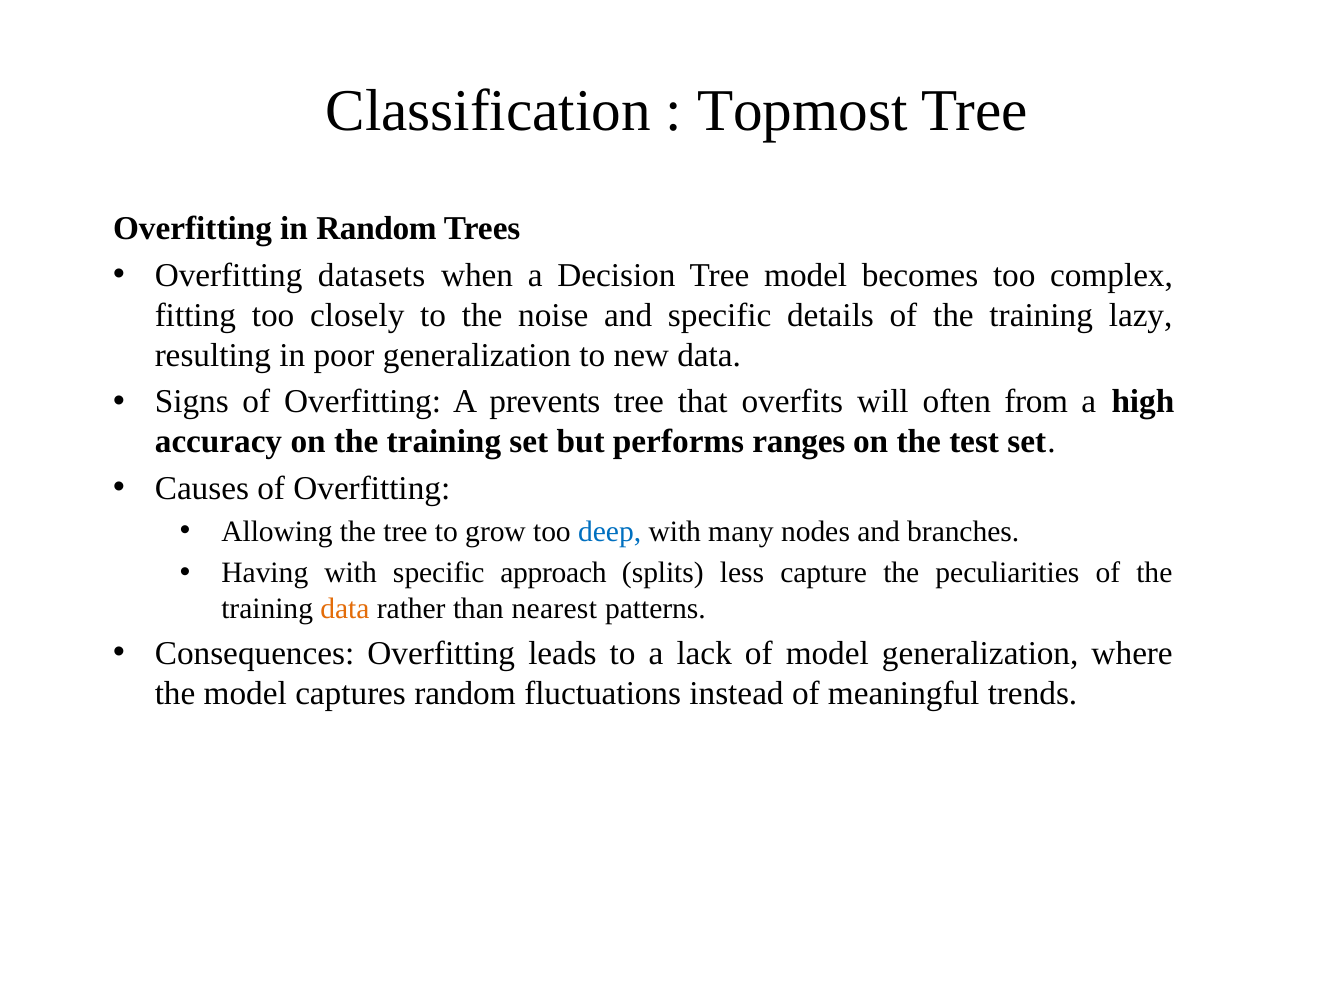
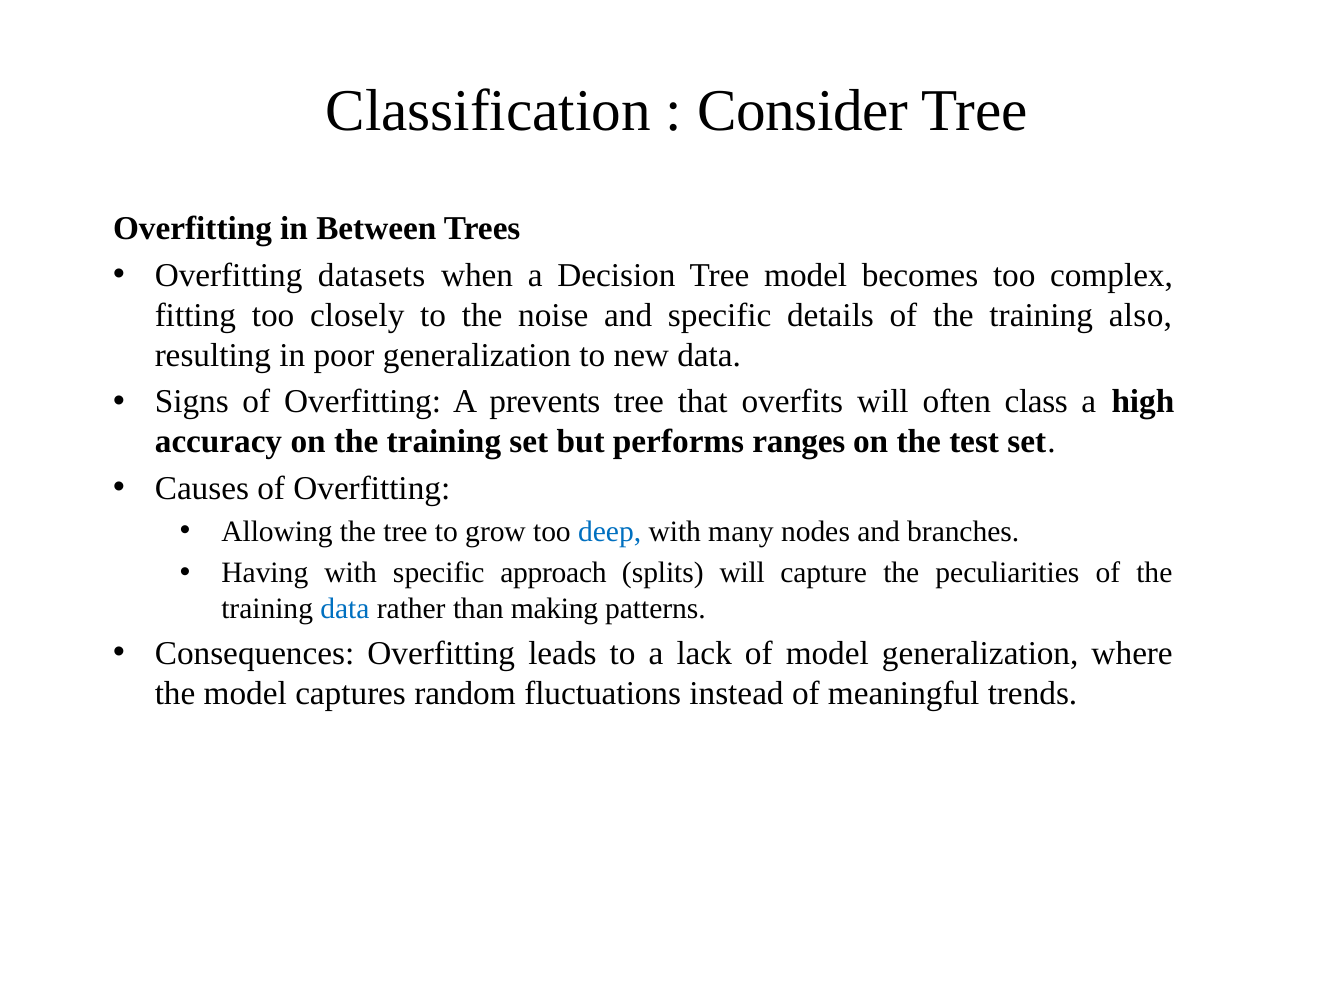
Topmost: Topmost -> Consider
in Random: Random -> Between
lazy: lazy -> also
from: from -> class
splits less: less -> will
data at (345, 609) colour: orange -> blue
nearest: nearest -> making
